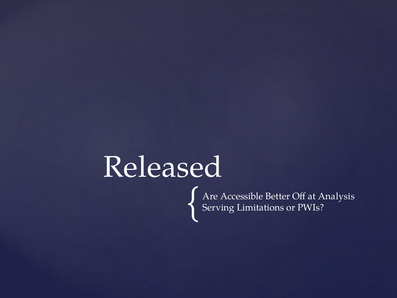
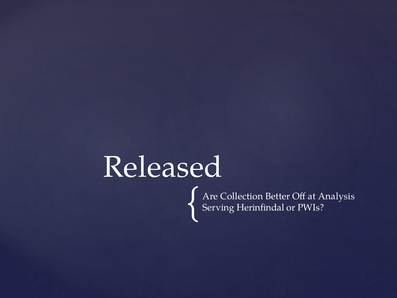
Accessible: Accessible -> Collection
Limitations: Limitations -> Herinfindal
